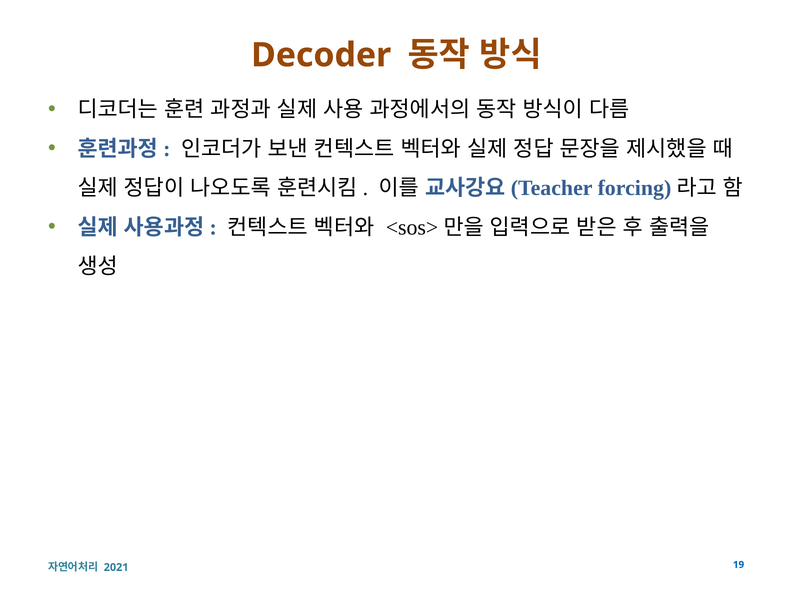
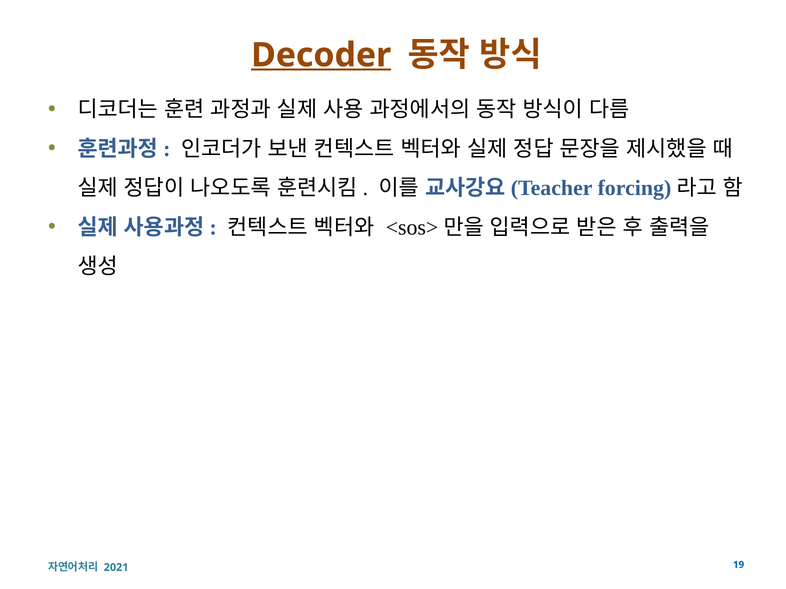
Decoder underline: none -> present
